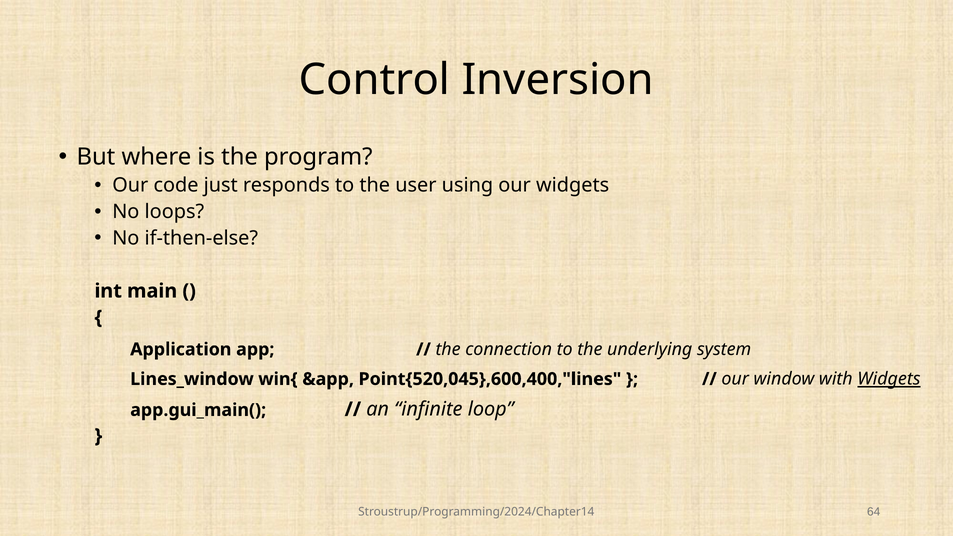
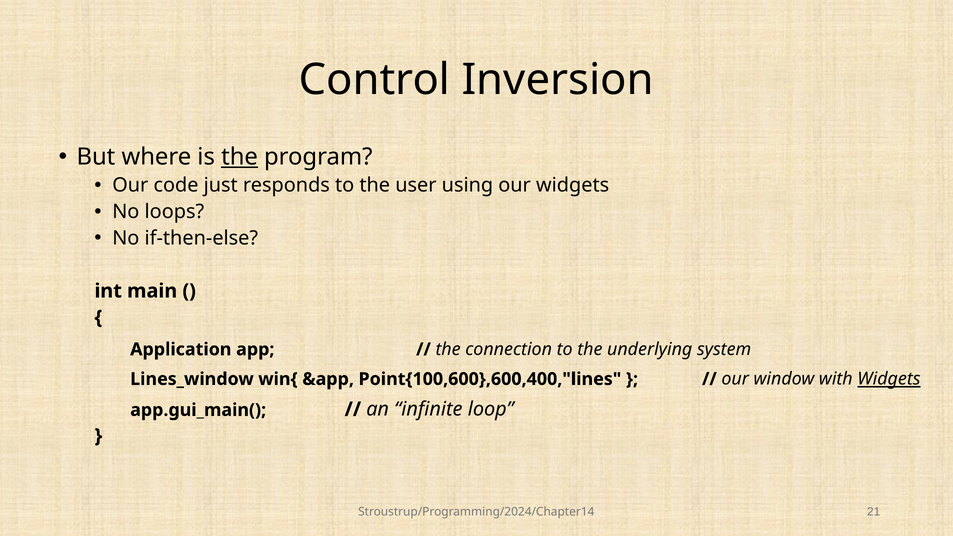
the at (240, 157) underline: none -> present
Point{520,045},600,400,"lines: Point{520,045},600,400,"lines -> Point{100,600},600,400,"lines
64: 64 -> 21
